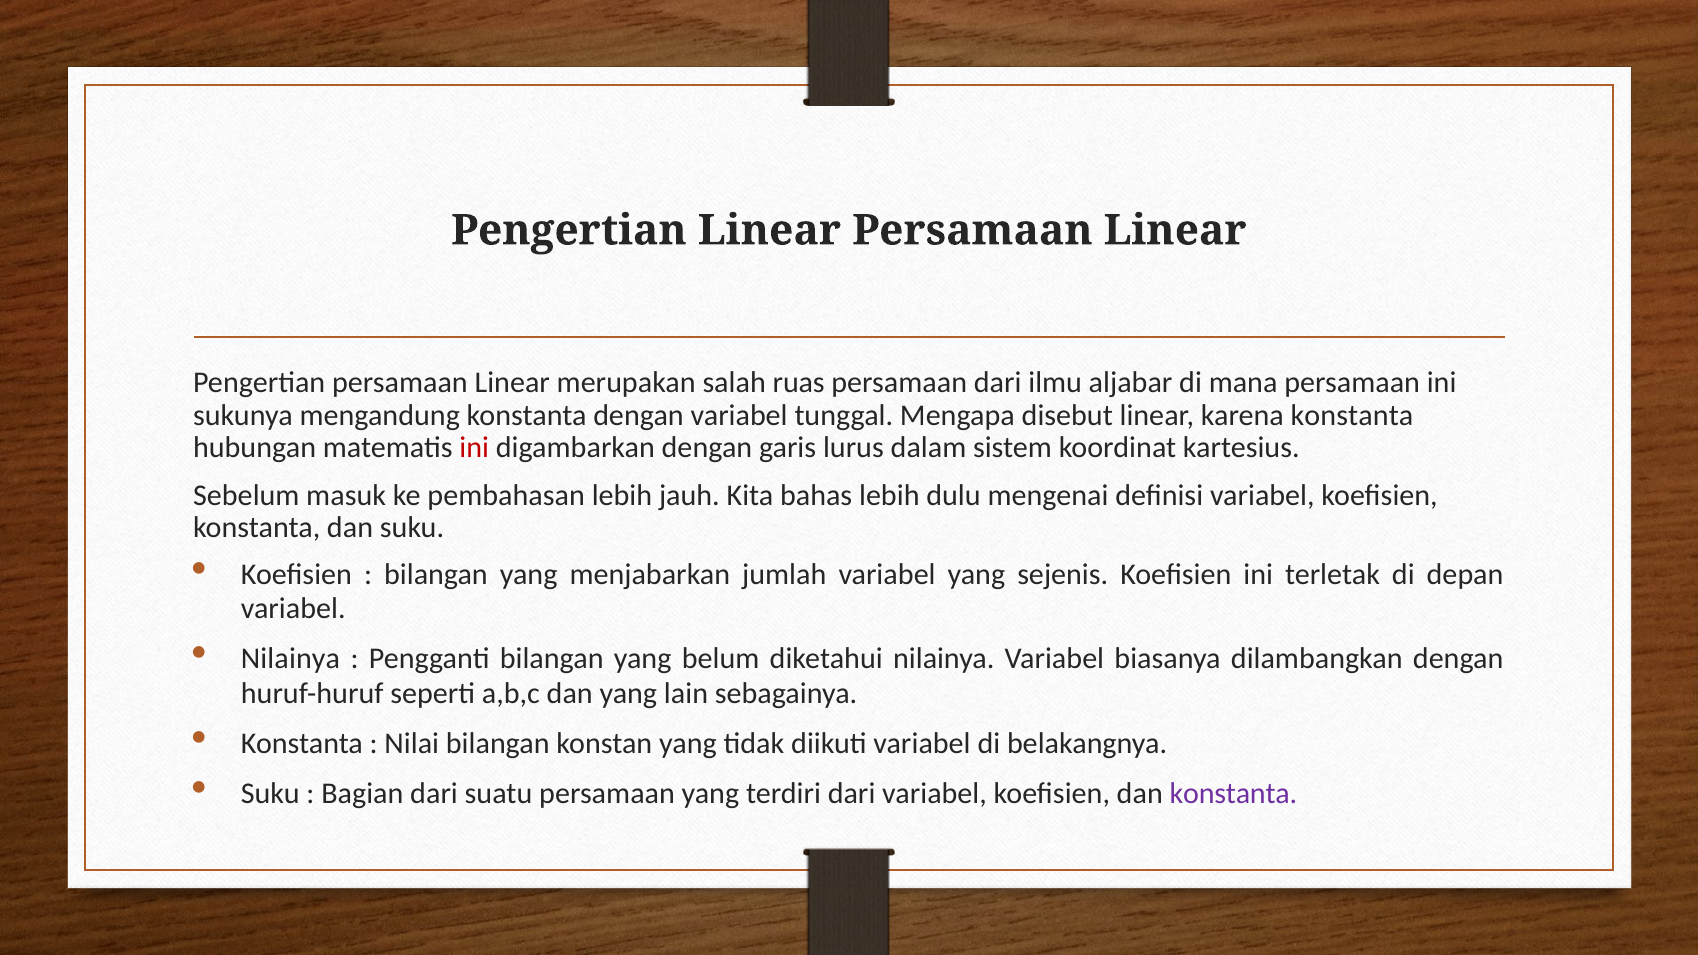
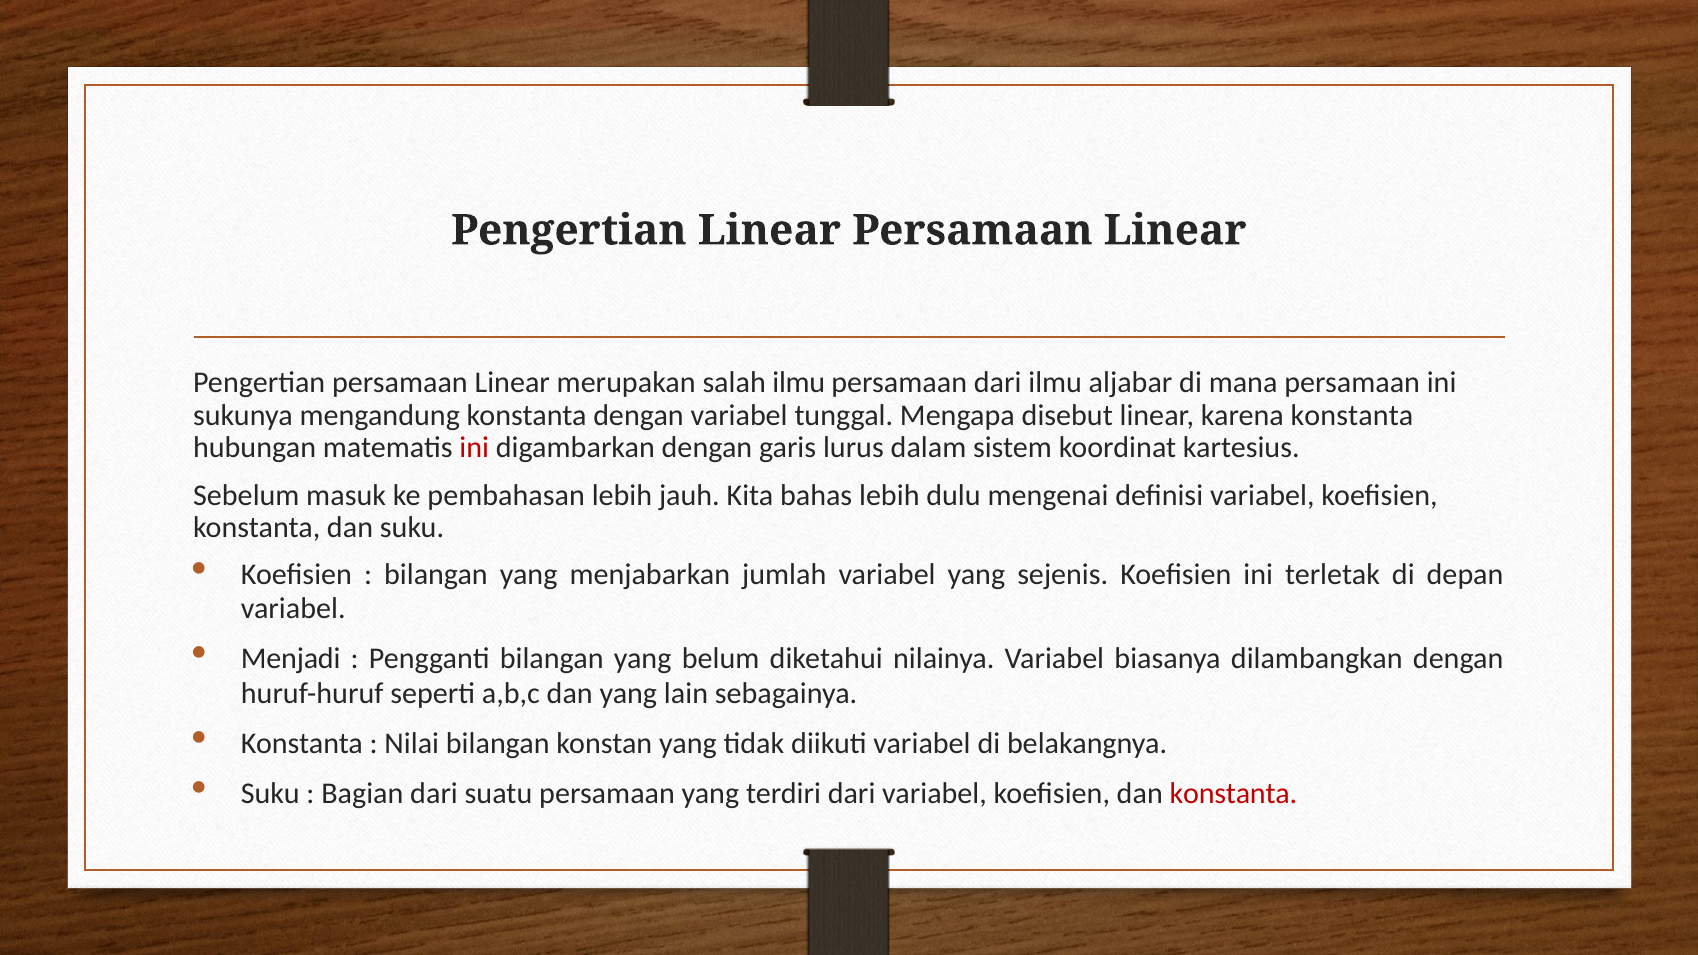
salah ruas: ruas -> ilmu
Nilainya at (291, 659): Nilainya -> Menjadi
konstanta at (1233, 794) colour: purple -> red
